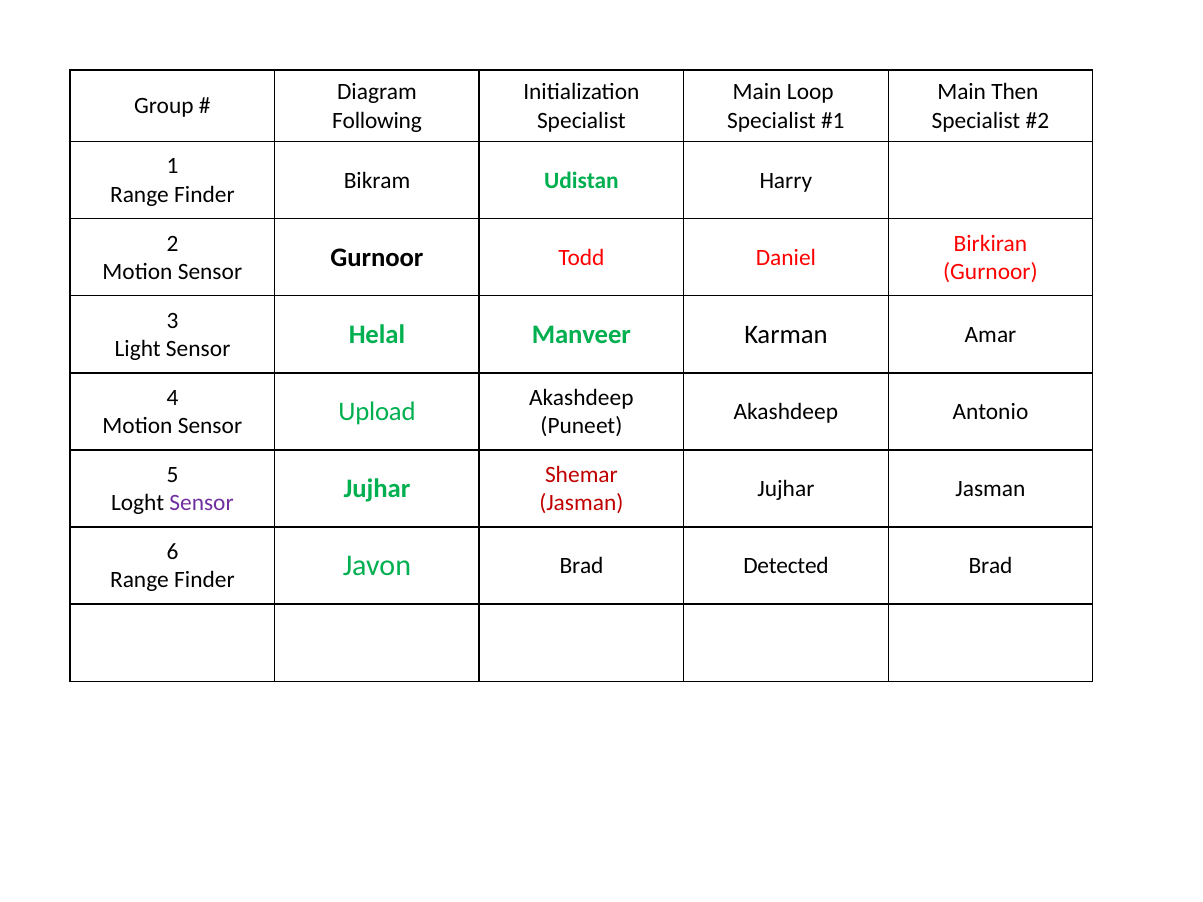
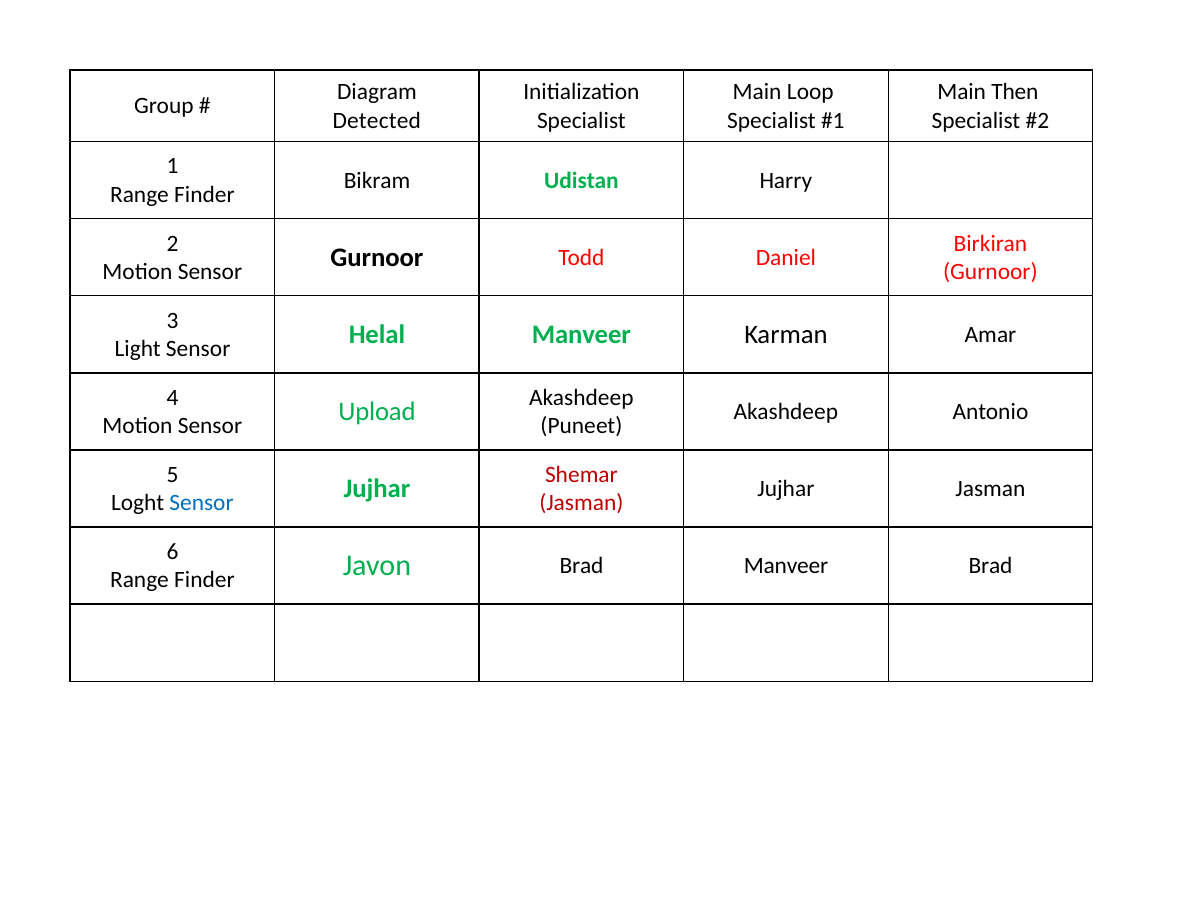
Following: Following -> Detected
Sensor at (202, 503) colour: purple -> blue
Brad Detected: Detected -> Manveer
